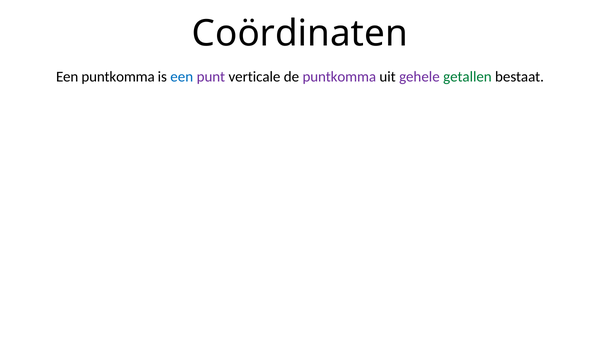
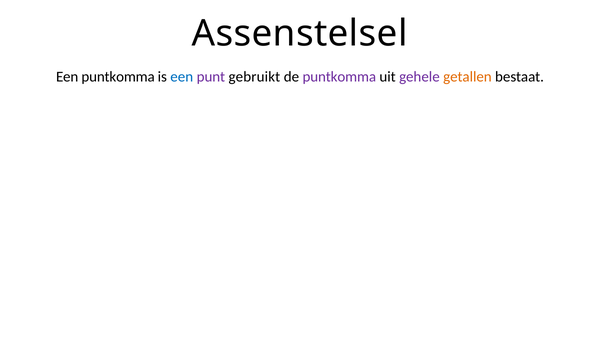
Coördinaten: Coördinaten -> Assenstelsel
verticale: verticale -> gebruikt
getallen colour: green -> orange
